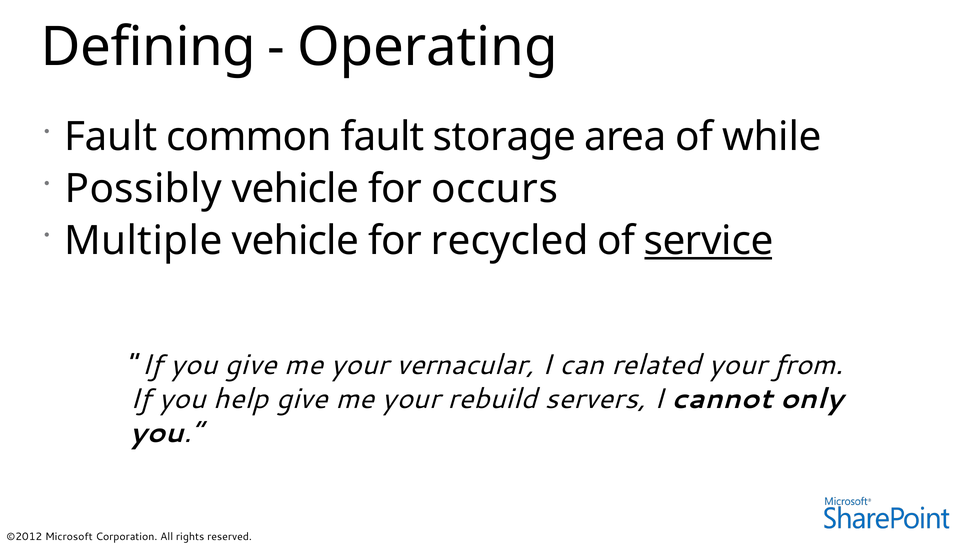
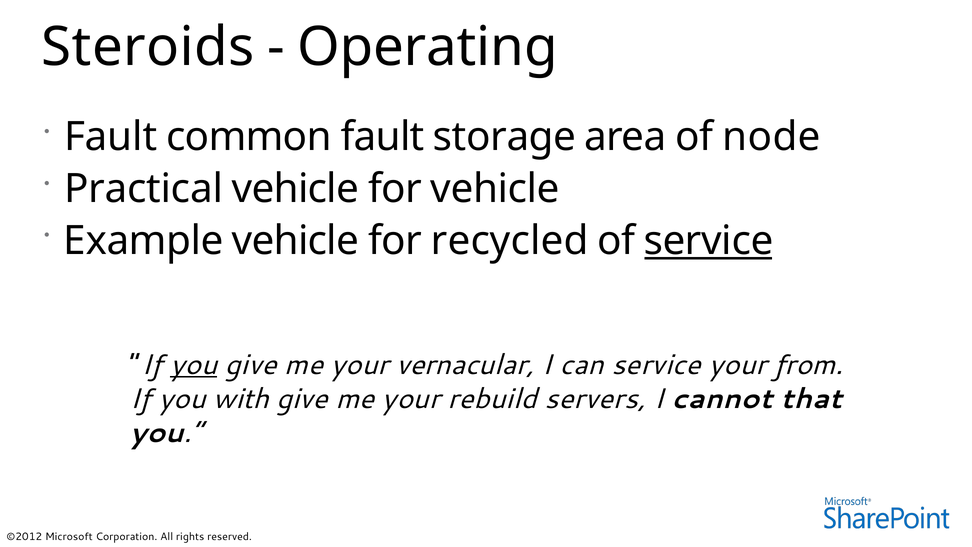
Defining: Defining -> Steroids
while: while -> node
Possibly: Possibly -> Practical
for occurs: occurs -> vehicle
Multiple: Multiple -> Example
you at (194, 365) underline: none -> present
can related: related -> service
help: help -> with
only: only -> that
